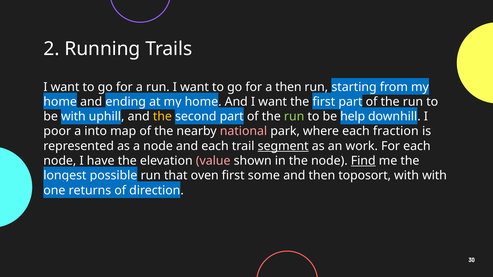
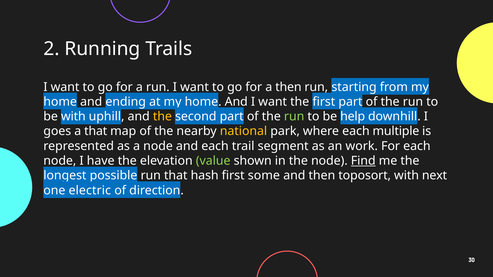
poor: poor -> goes
a into: into -> that
national colour: pink -> yellow
fraction: fraction -> multiple
segment underline: present -> none
value colour: pink -> light green
oven: oven -> hash
with with: with -> next
returns: returns -> electric
